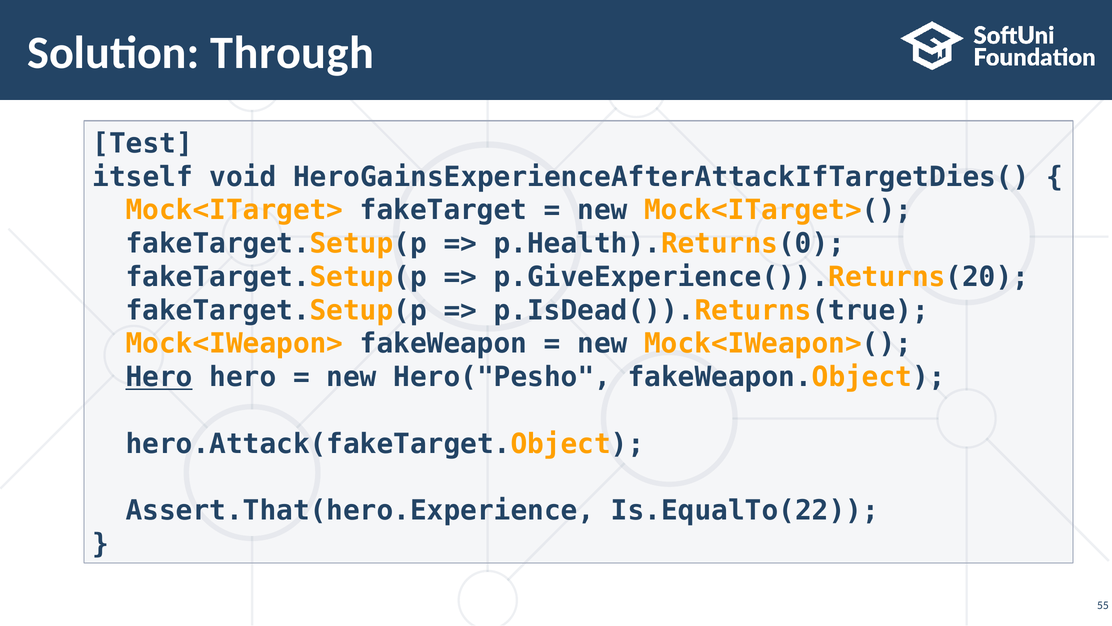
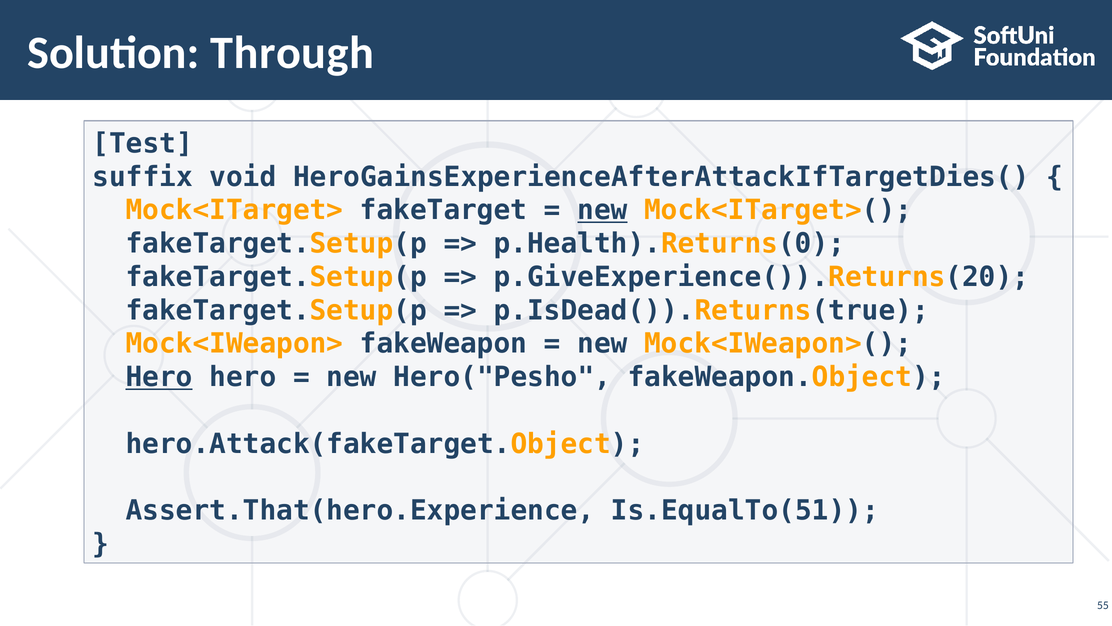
itself: itself -> suffix
new at (603, 210) underline: none -> present
Is.EqualTo(22: Is.EqualTo(22 -> Is.EqualTo(51
